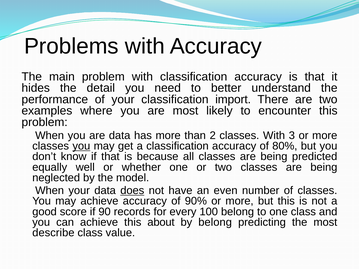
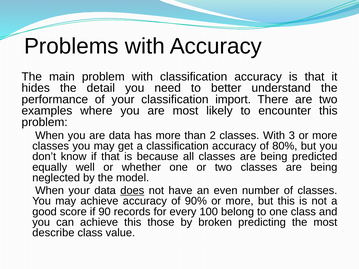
you at (81, 146) underline: present -> none
about: about -> those
by belong: belong -> broken
